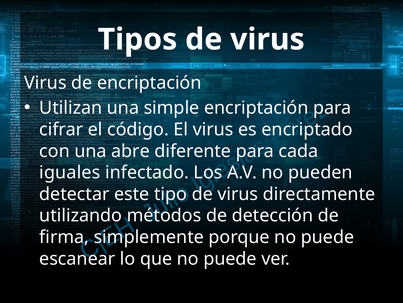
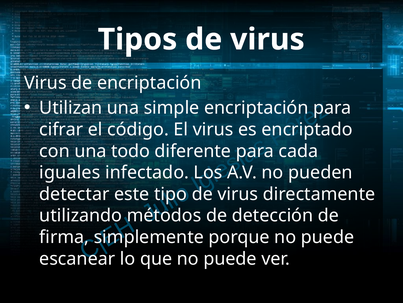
abre: abre -> todo
